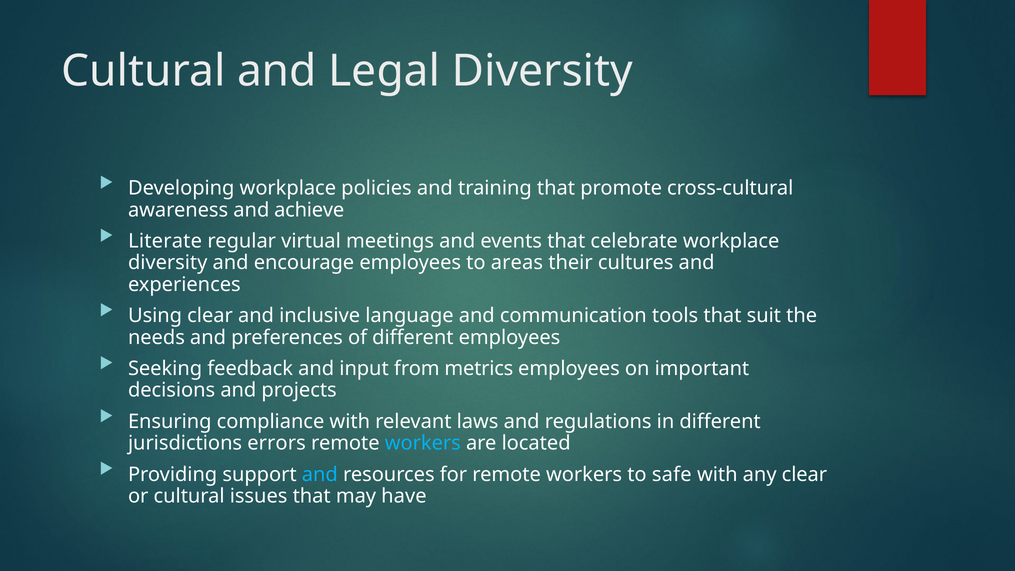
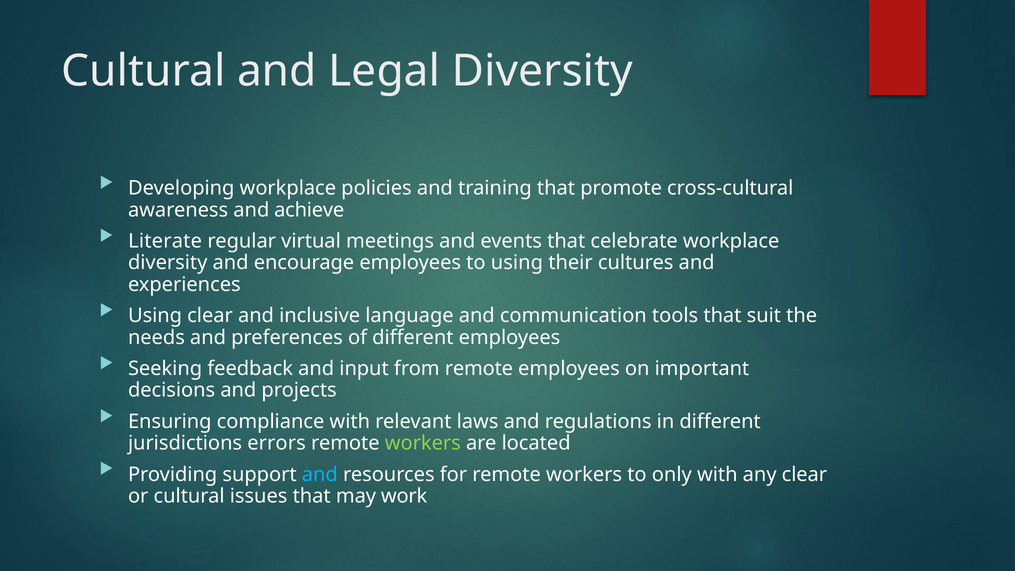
to areas: areas -> using
from metrics: metrics -> remote
workers at (423, 443) colour: light blue -> light green
safe: safe -> only
have: have -> work
